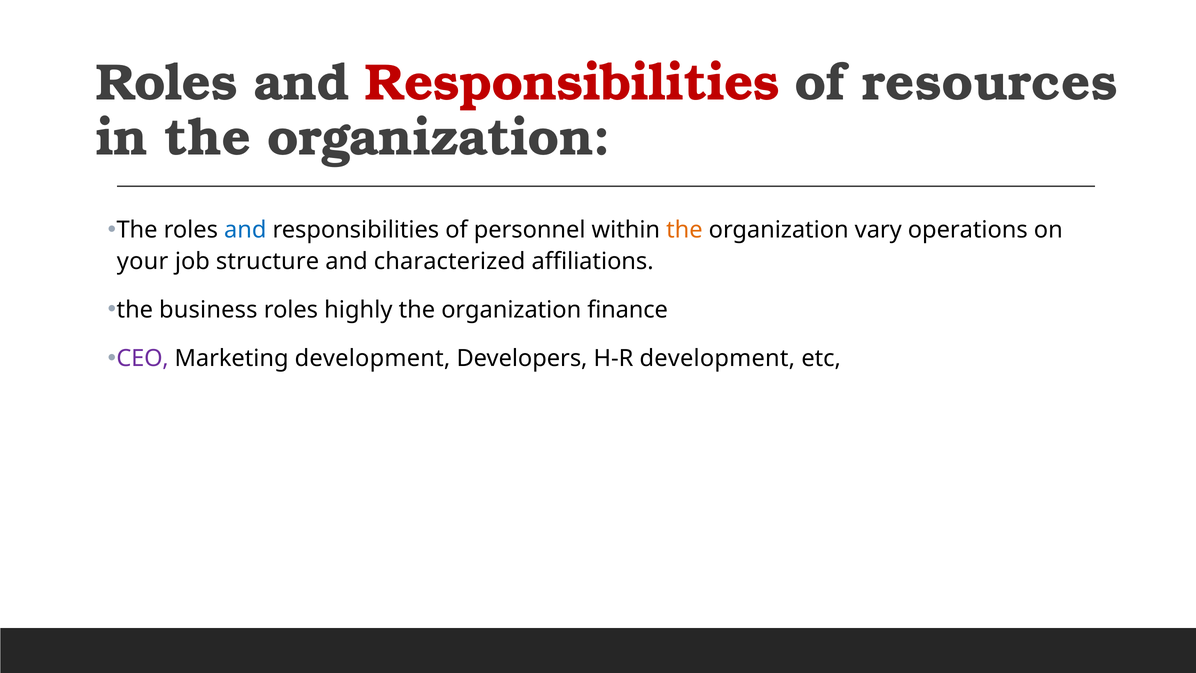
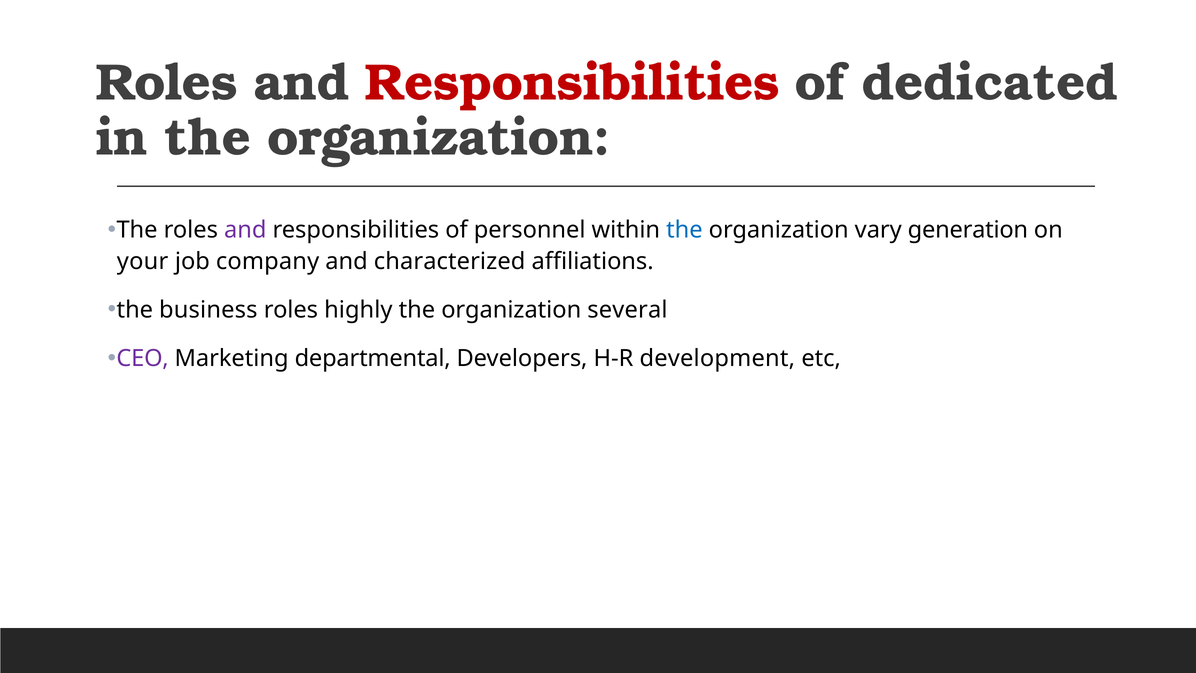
resources: resources -> dedicated
and at (245, 230) colour: blue -> purple
the at (684, 230) colour: orange -> blue
operations: operations -> generation
structure: structure -> company
finance: finance -> several
Marketing development: development -> departmental
